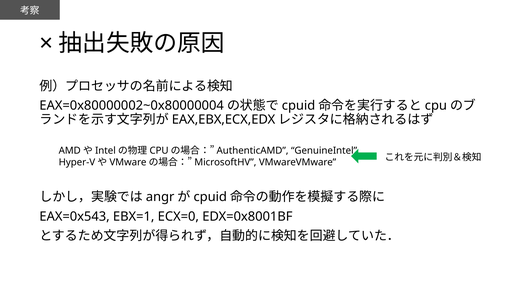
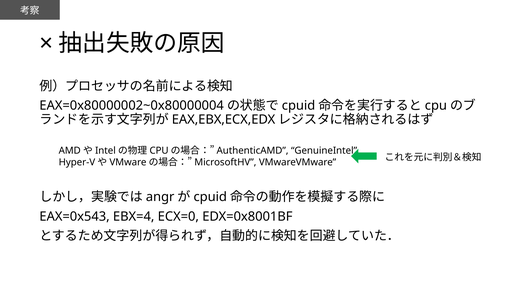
EBX=1: EBX=1 -> EBX=4
